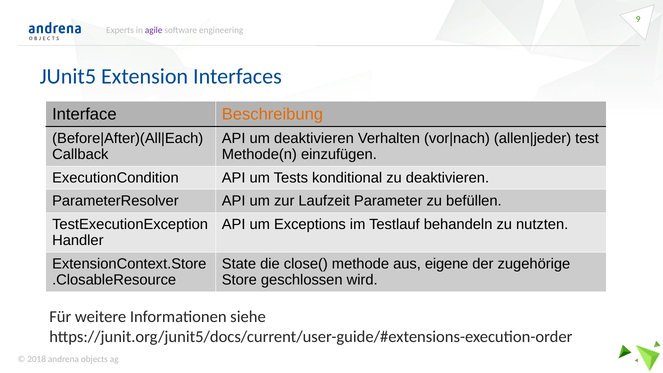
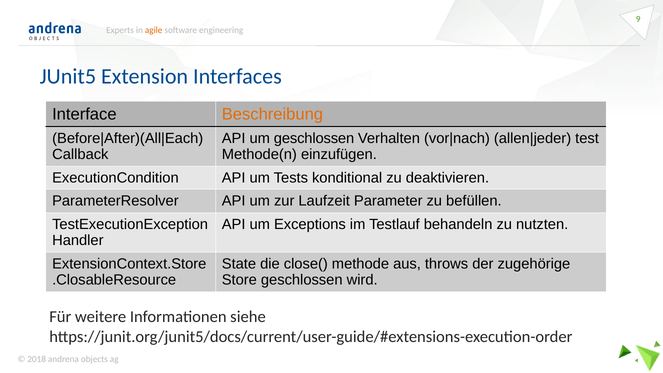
agile colour: purple -> orange
um deaktivieren: deaktivieren -> geschlossen
eigene: eigene -> throws
